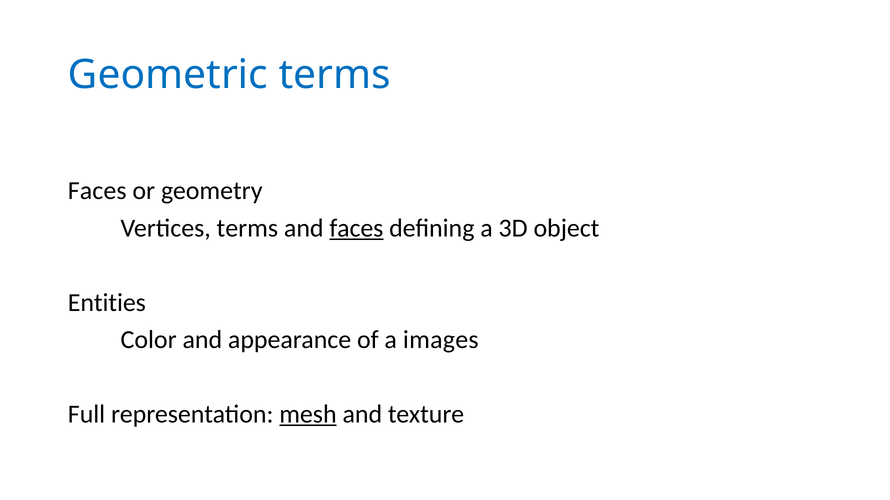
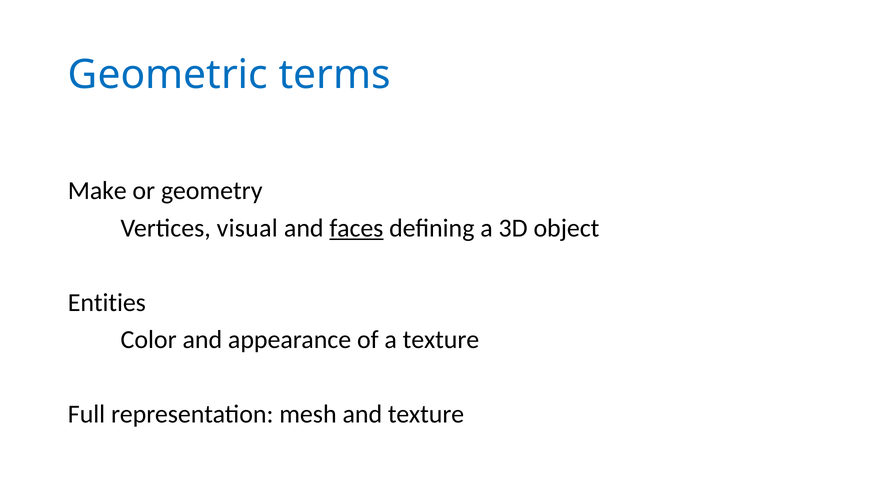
Faces at (97, 191): Faces -> Make
Vertices terms: terms -> visual
a images: images -> texture
mesh underline: present -> none
